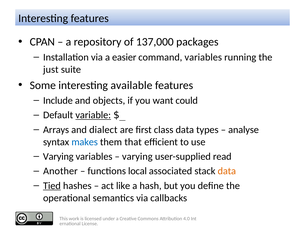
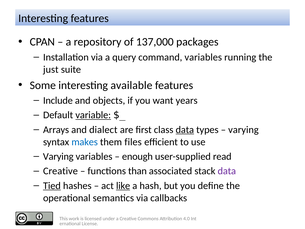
easier: easier -> query
could: could -> years
data at (185, 130) underline: none -> present
analyse at (244, 130): analyse -> varying
that: that -> files
varying at (137, 156): varying -> enough
Another at (60, 171): Another -> Creative
local: local -> than
data at (227, 171) colour: orange -> purple
like underline: none -> present
